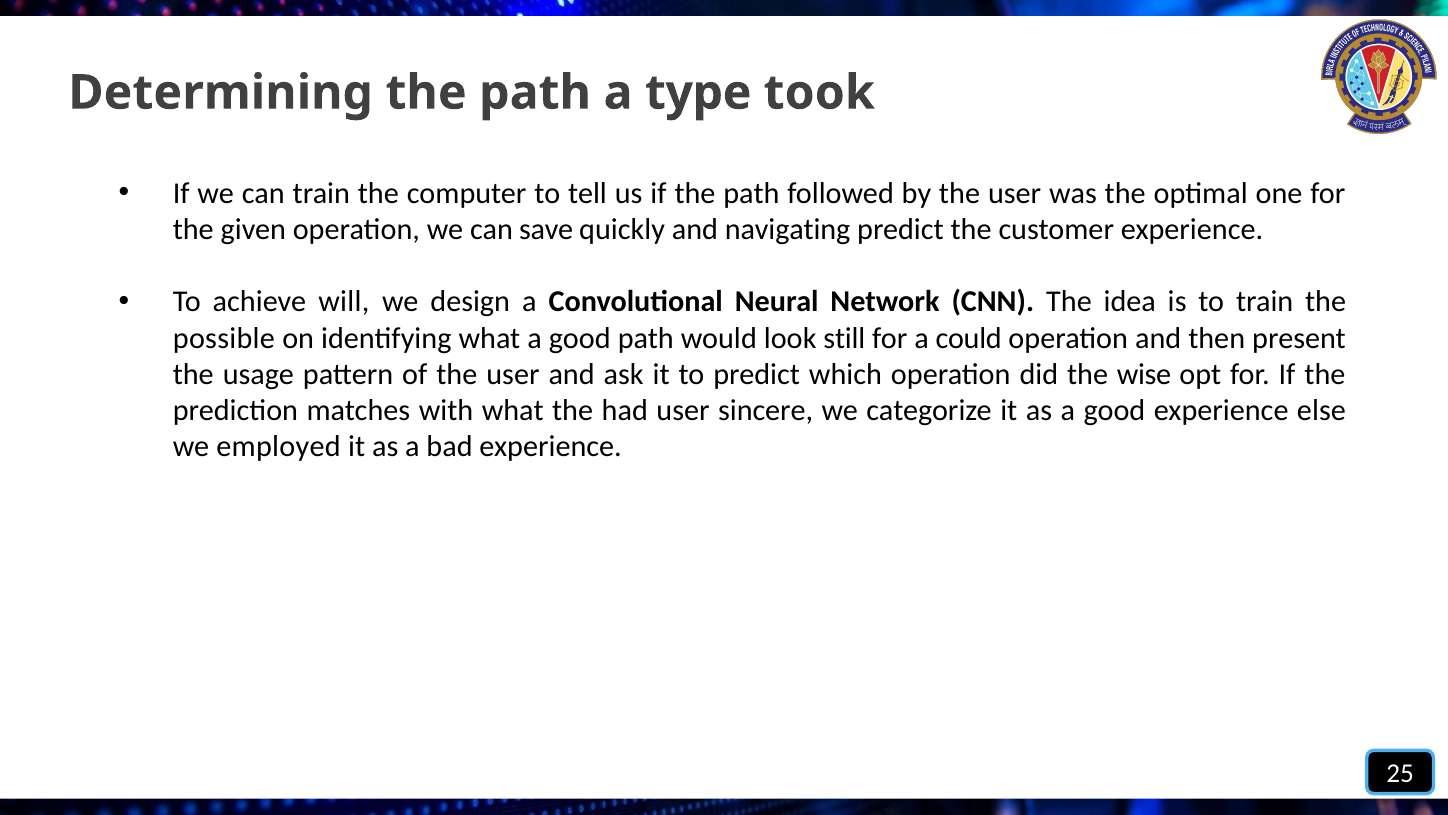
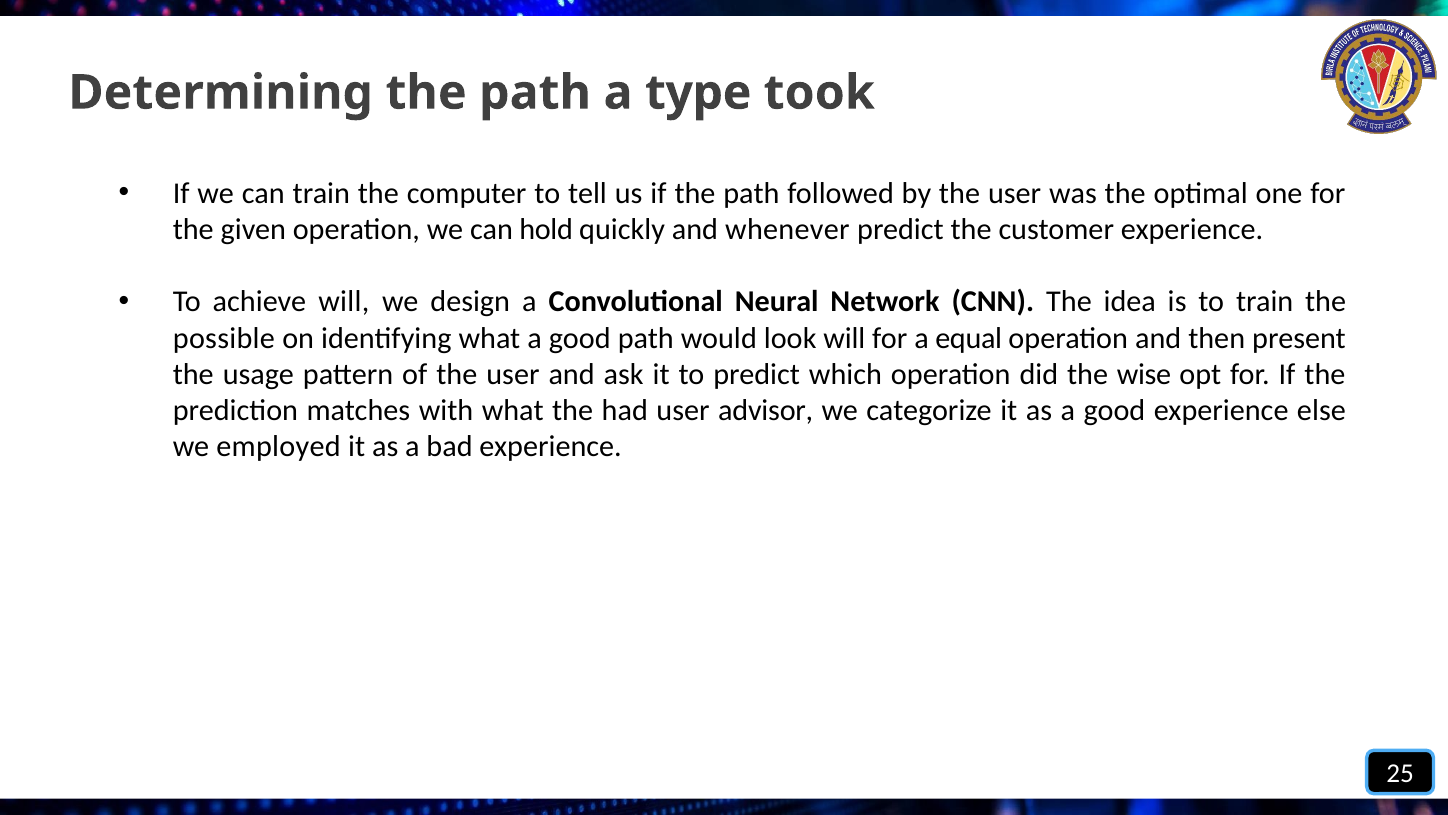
save: save -> hold
navigating: navigating -> whenever
look still: still -> will
could: could -> equal
sincere: sincere -> advisor
